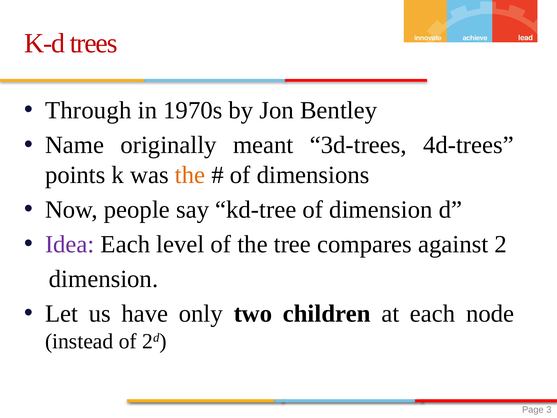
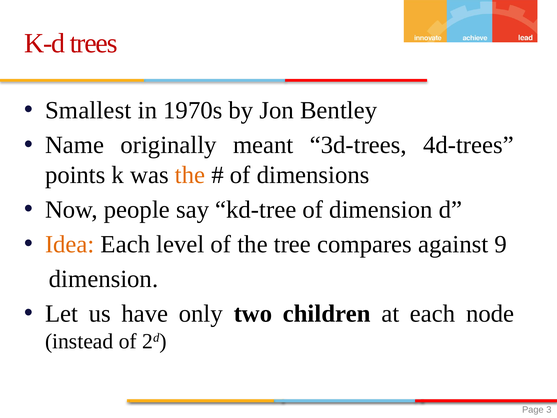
Through: Through -> Smallest
Idea colour: purple -> orange
2: 2 -> 9
